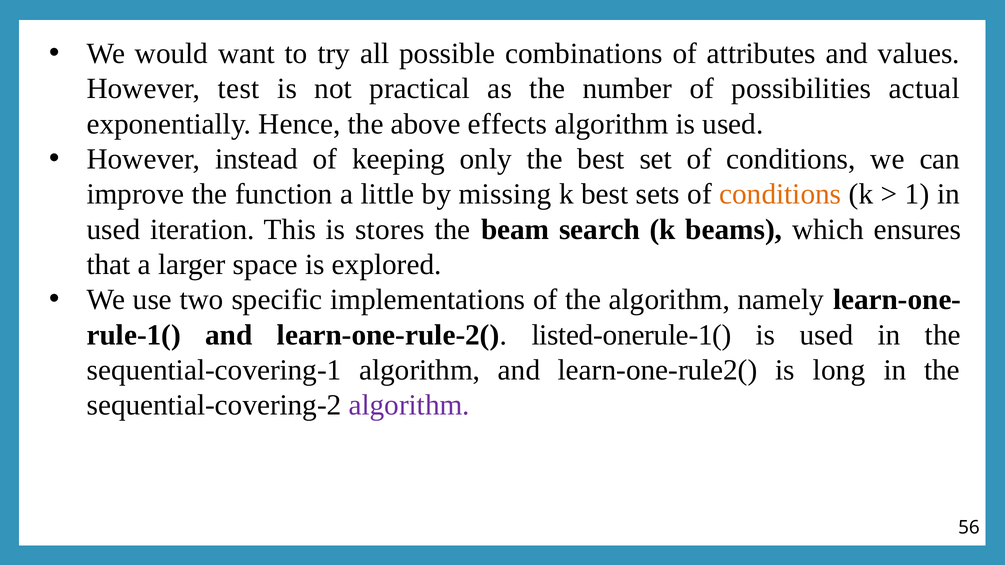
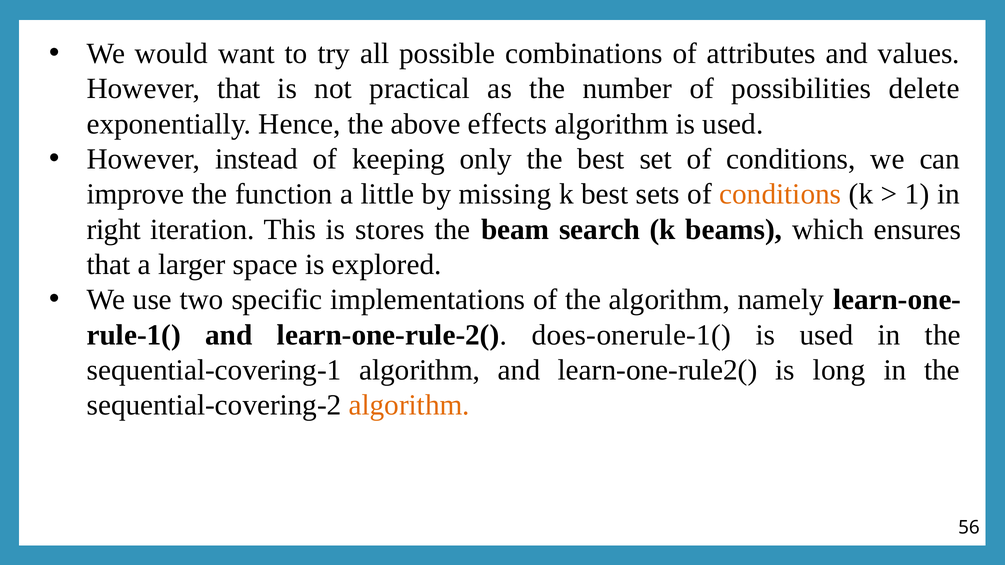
However test: test -> that
actual: actual -> delete
used at (114, 230): used -> right
listed-onerule-1(: listed-onerule-1( -> does-onerule-1(
algorithm at (409, 406) colour: purple -> orange
